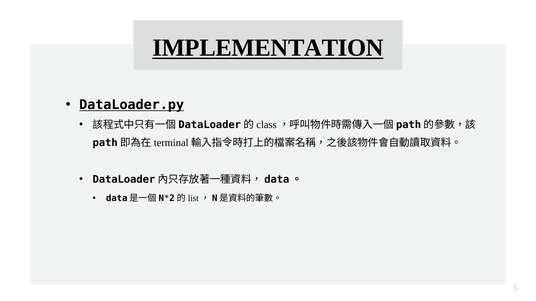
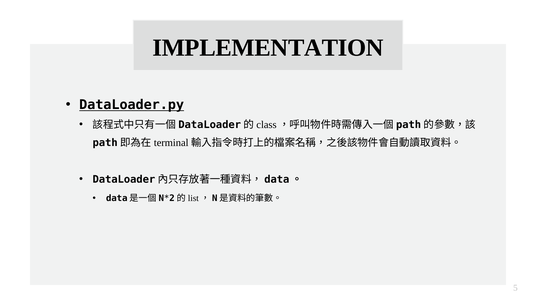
IMPLEMENTATION underline: present -> none
